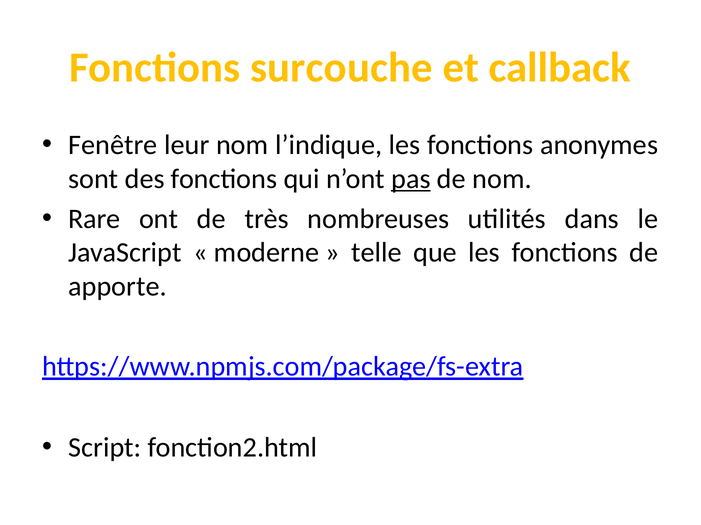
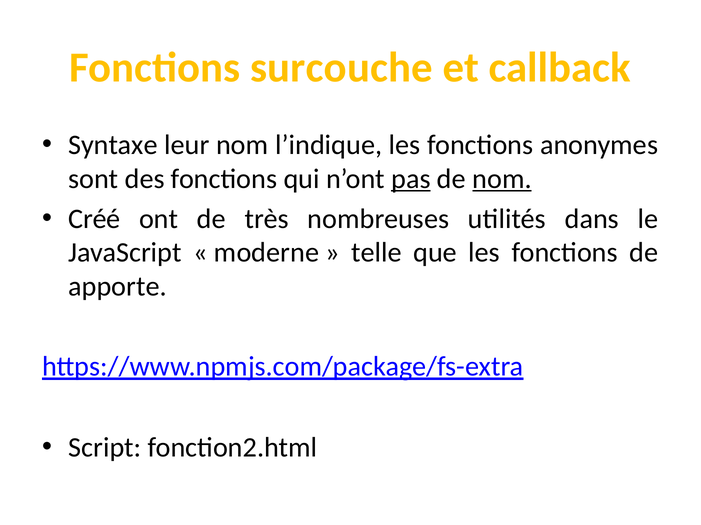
Fenêtre: Fenêtre -> Syntaxe
nom at (502, 179) underline: none -> present
Rare: Rare -> Créé
